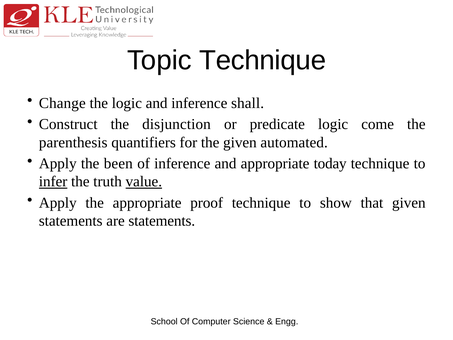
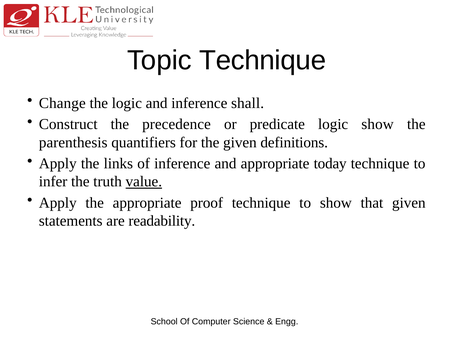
disjunction: disjunction -> precedence
logic come: come -> show
automated: automated -> definitions
been: been -> links
infer underline: present -> none
are statements: statements -> readability
